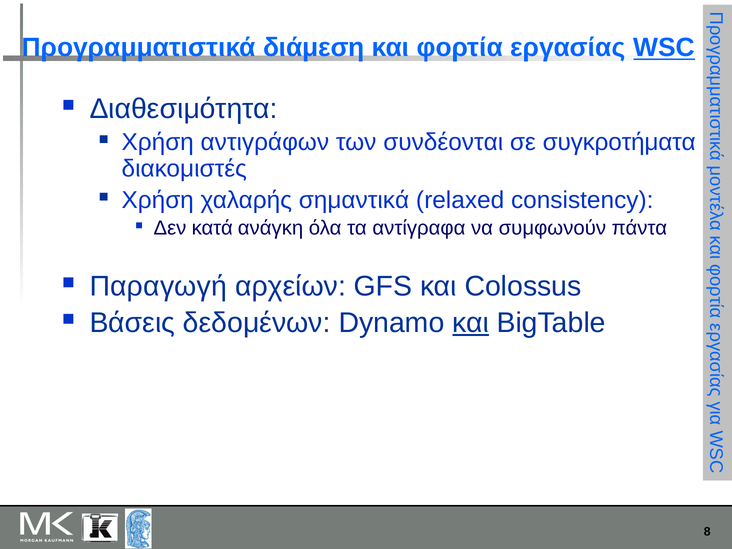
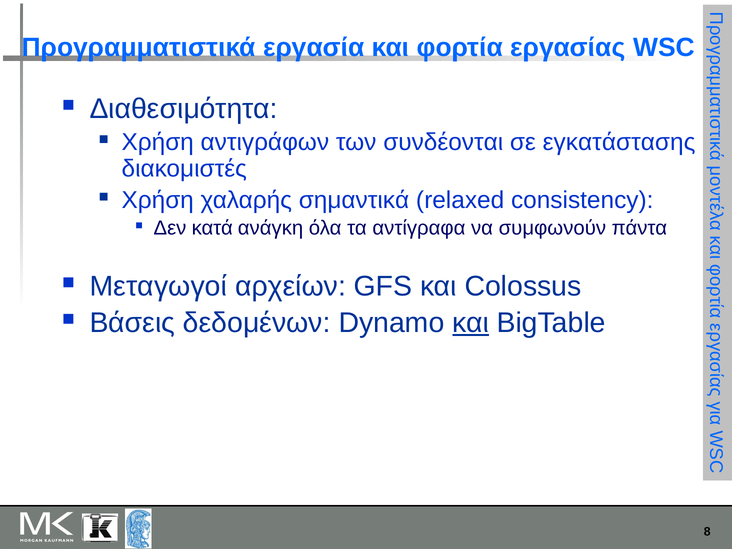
διάμεση: διάμεση -> εργασία
WSC underline: present -> none
συγκροτήματα: συγκροτήματα -> εγκατάστασης
Παραγωγή: Παραγωγή -> Μεταγωγοί
